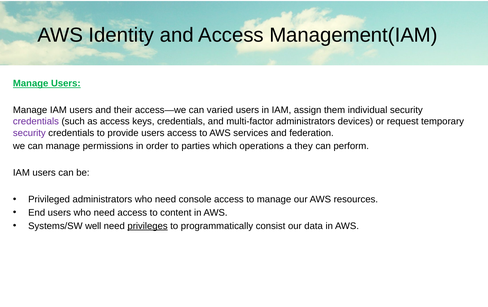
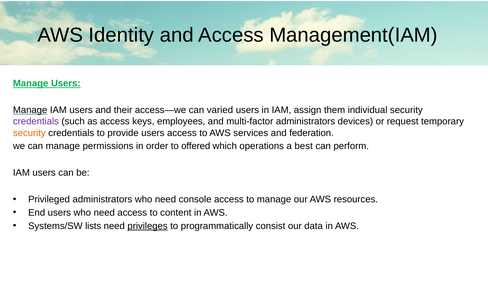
Manage at (30, 110) underline: none -> present
keys credentials: credentials -> employees
security at (29, 133) colour: purple -> orange
parties: parties -> offered
they: they -> best
well: well -> lists
